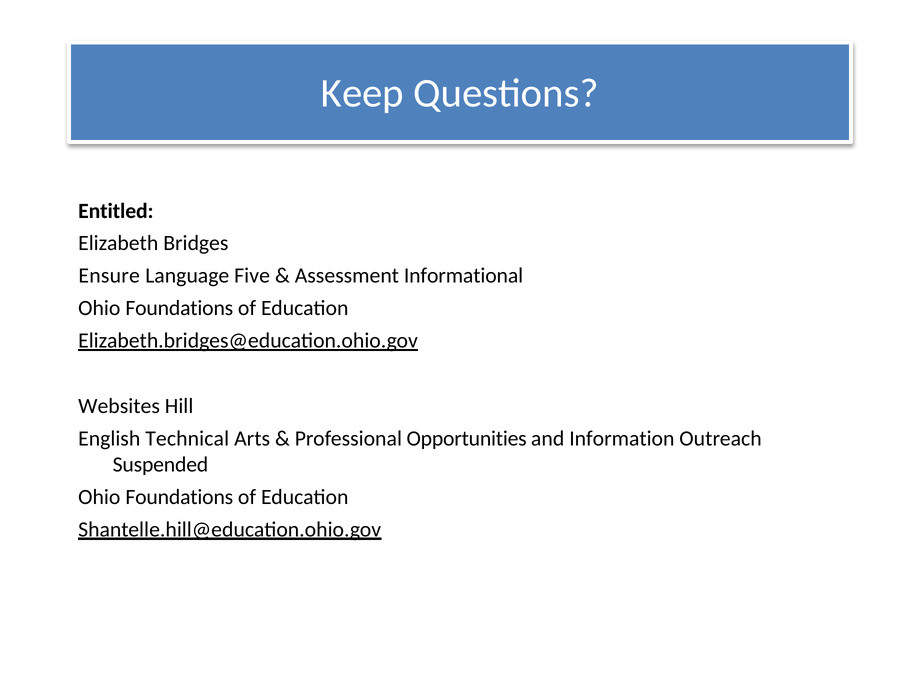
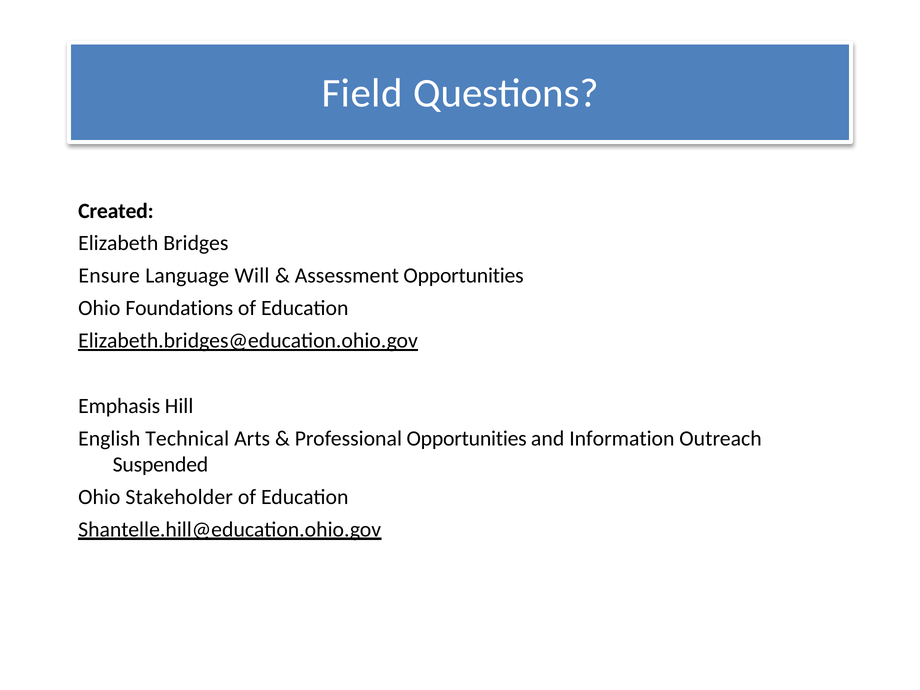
Keep: Keep -> Field
Entitled: Entitled -> Created
Five: Five -> Will
Assessment Informational: Informational -> Opportunities
Websites: Websites -> Emphasis
Foundations at (179, 497): Foundations -> Stakeholder
